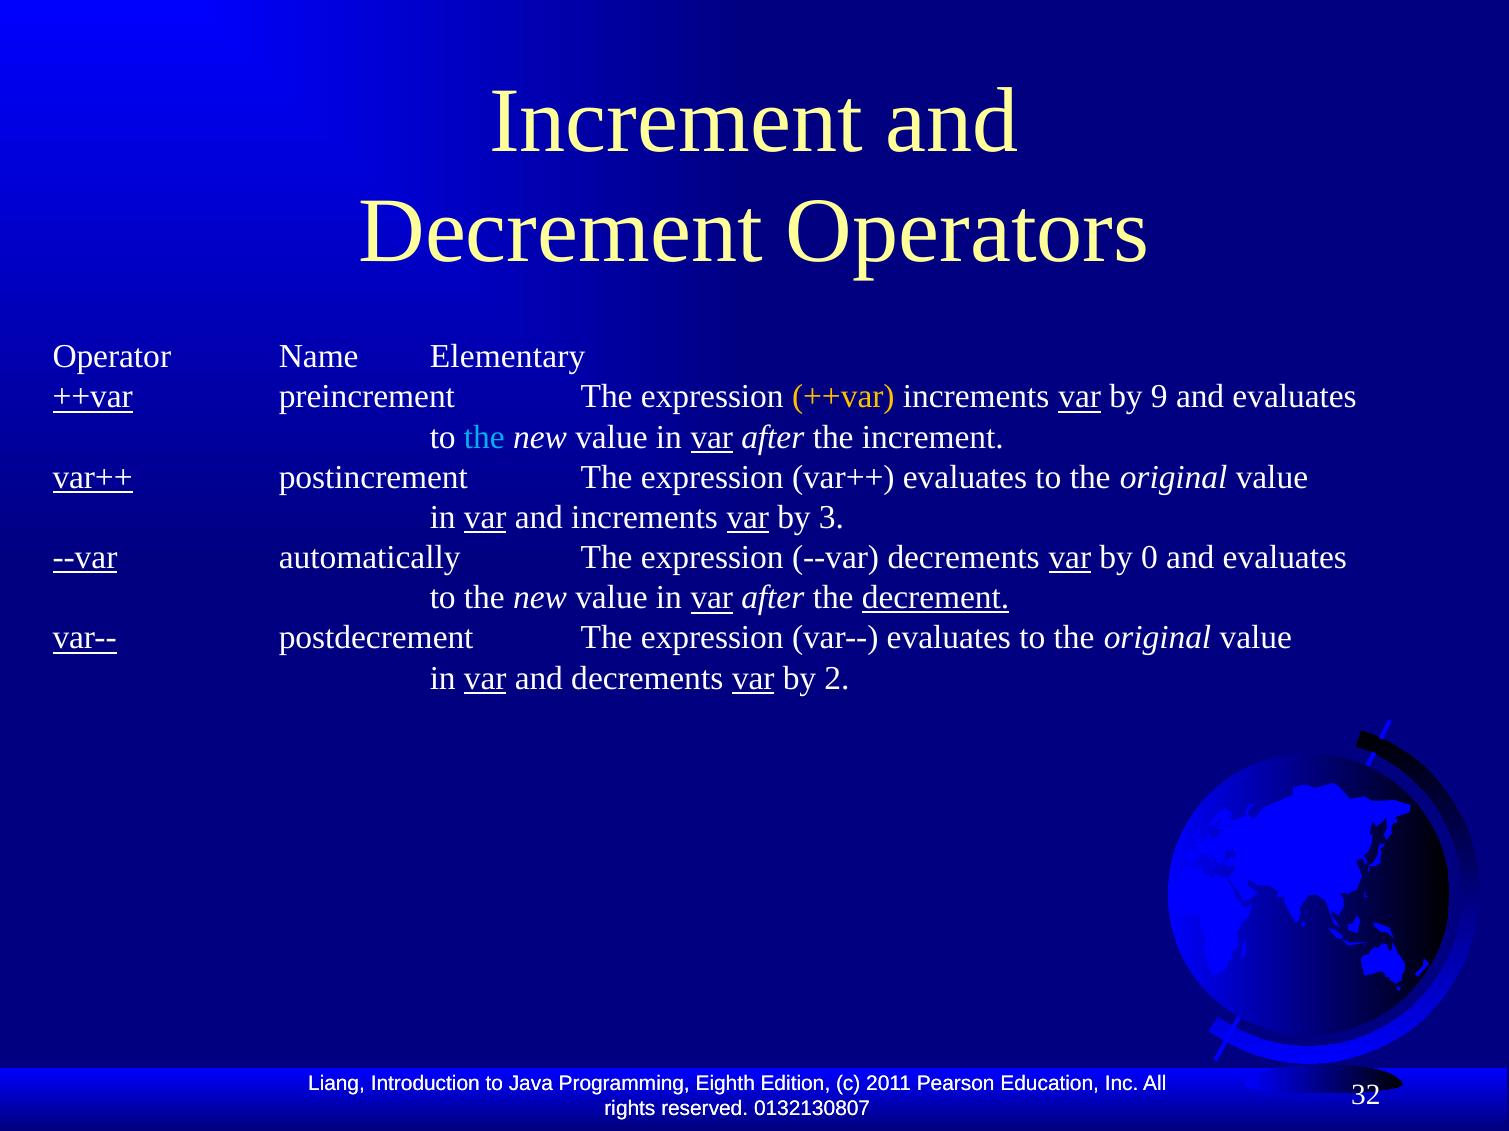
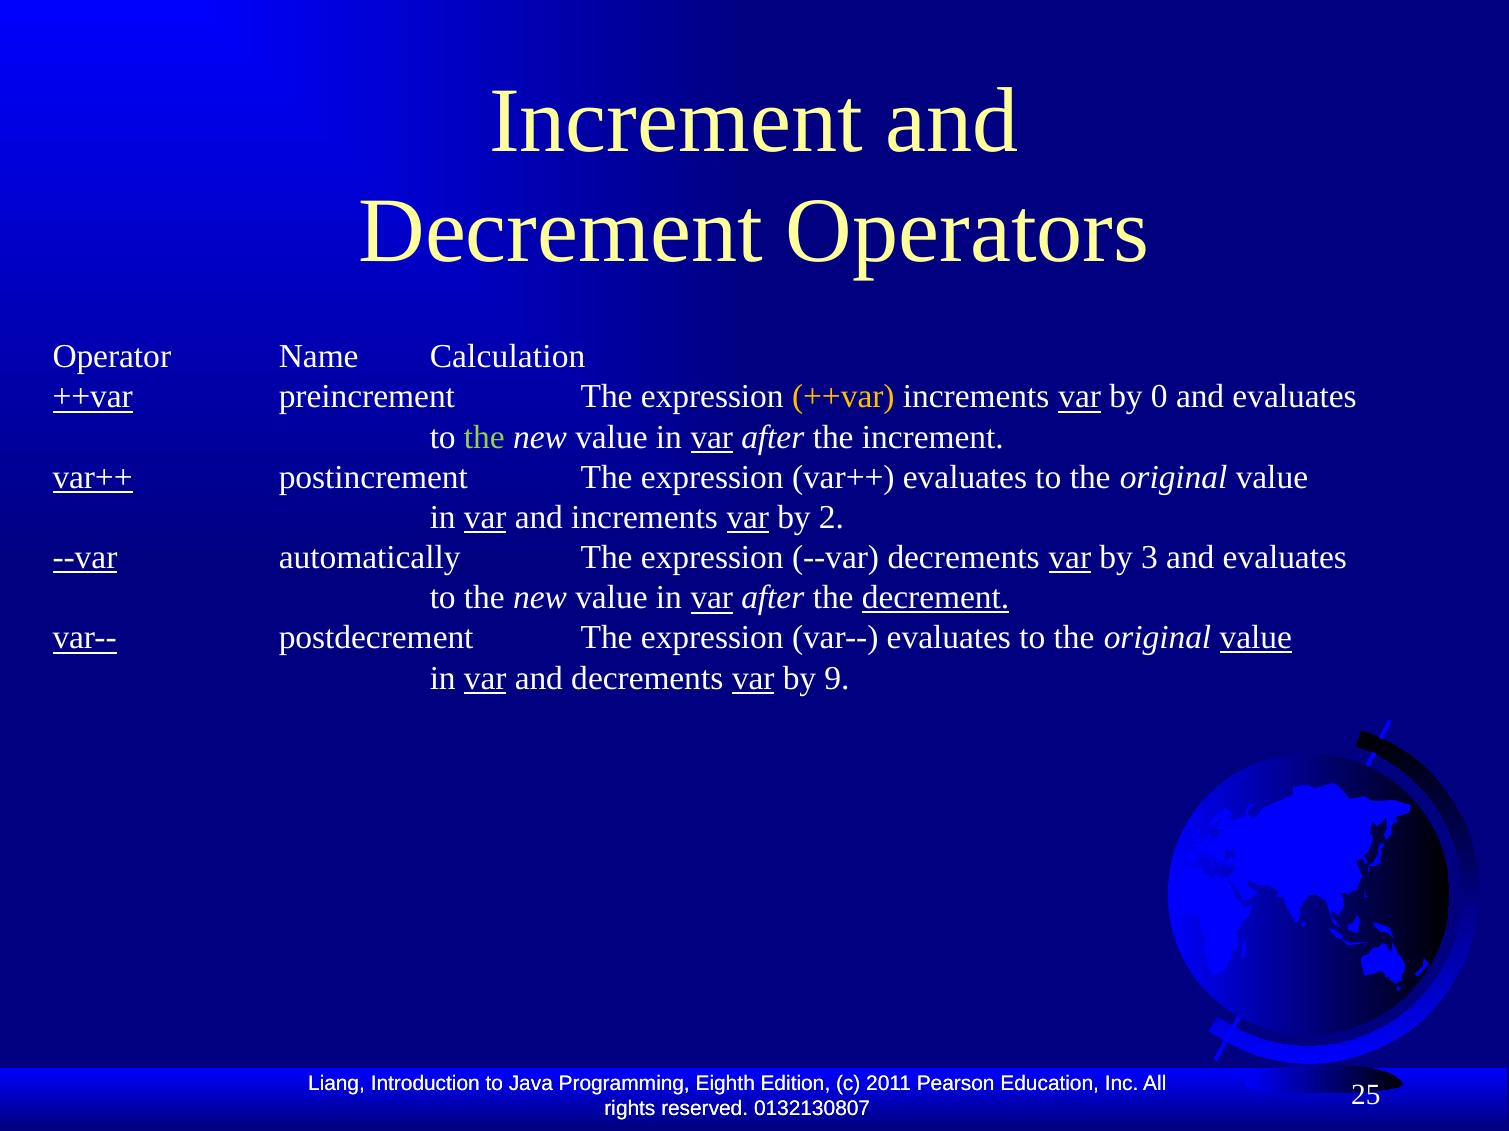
Elementary: Elementary -> Calculation
9: 9 -> 0
the at (484, 437) colour: light blue -> light green
3: 3 -> 2
0: 0 -> 3
value at (1256, 638) underline: none -> present
2: 2 -> 9
32: 32 -> 25
